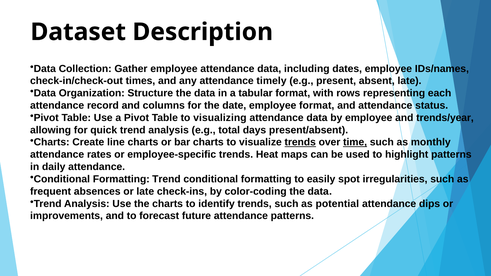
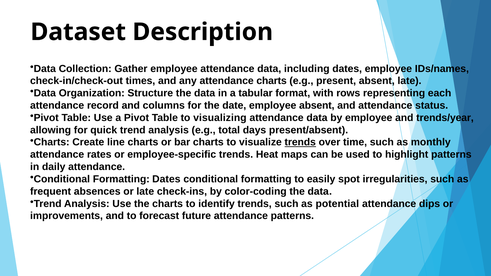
attendance timely: timely -> charts
employee format: format -> absent
time underline: present -> none
Formatting Trend: Trend -> Dates
